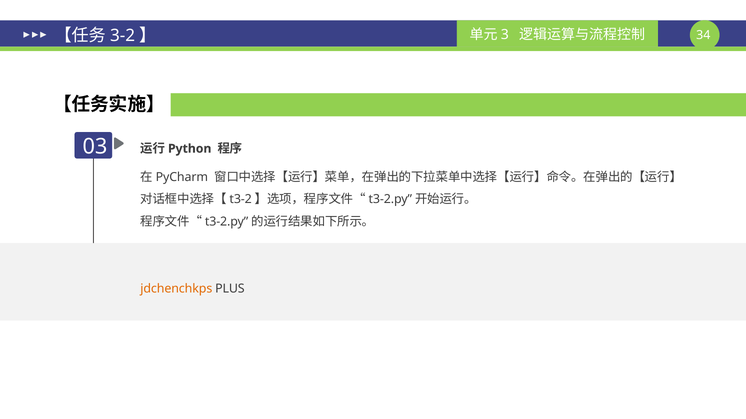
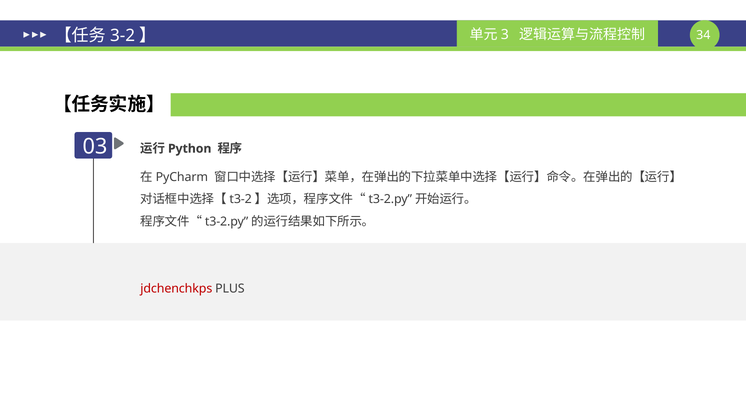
jdchenchkps colour: orange -> red
